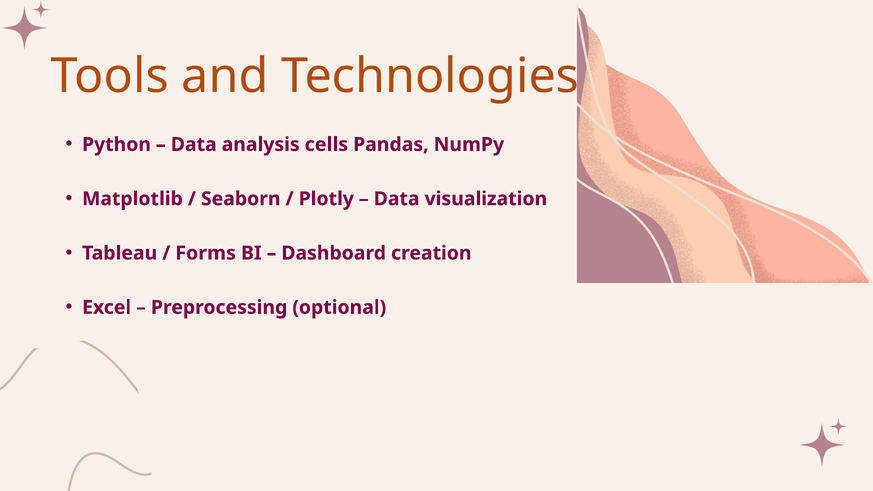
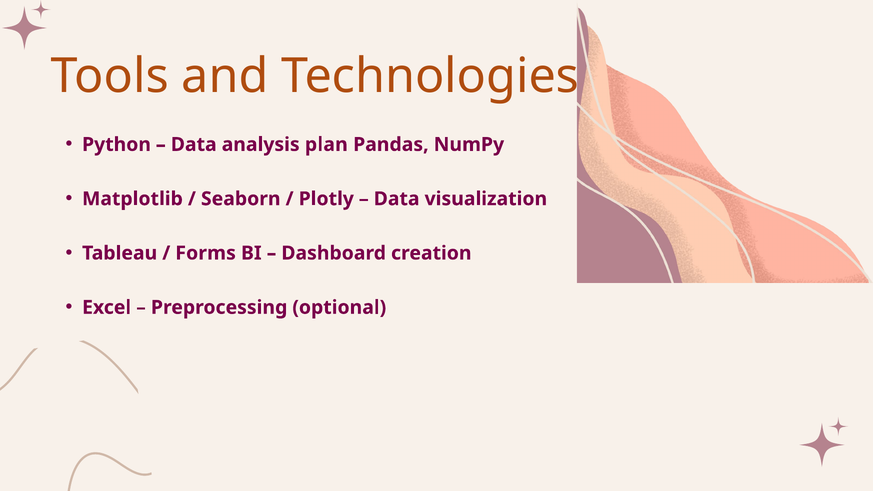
cells: cells -> plan
